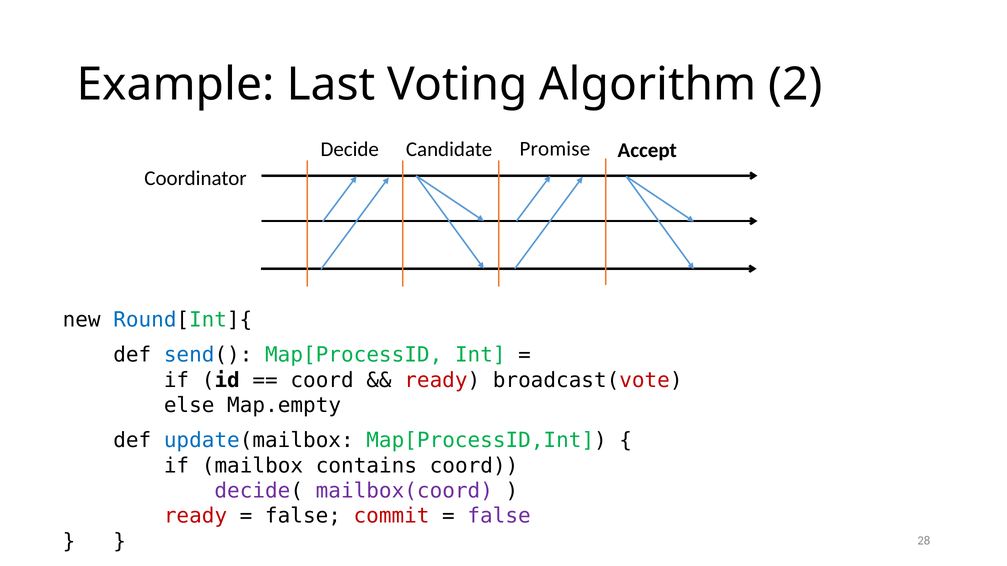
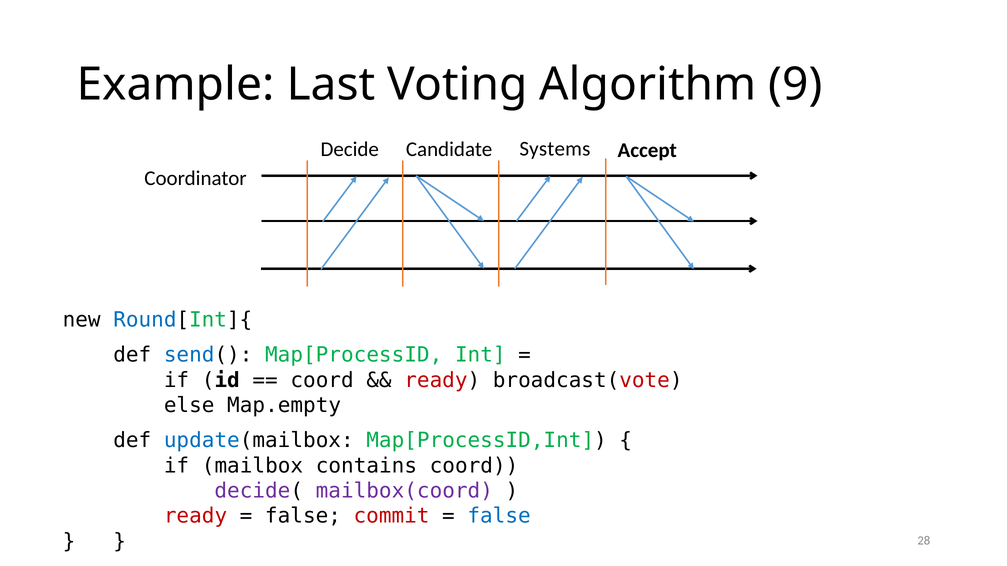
2: 2 -> 9
Promise: Promise -> Systems
false at (499, 516) colour: purple -> blue
